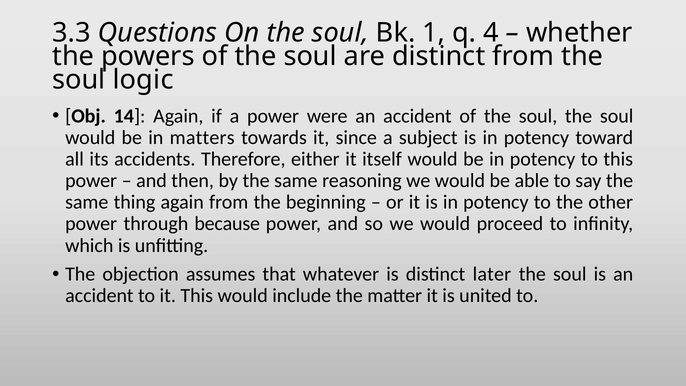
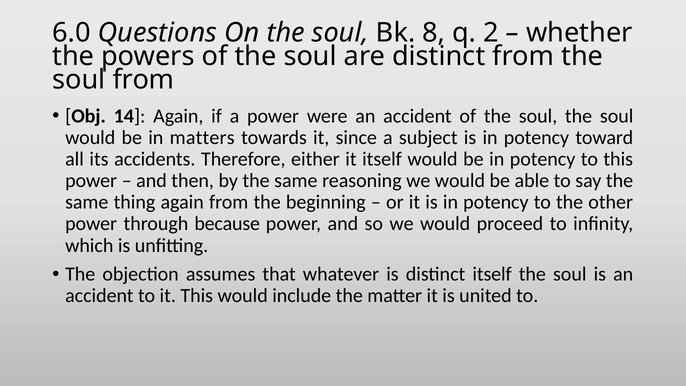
3.3: 3.3 -> 6.0
1: 1 -> 8
4: 4 -> 2
soul logic: logic -> from
distinct later: later -> itself
